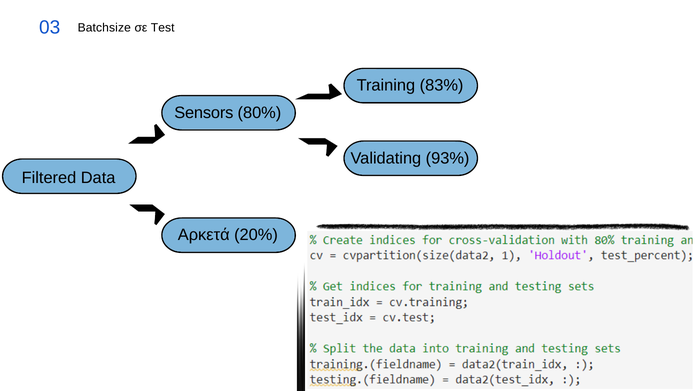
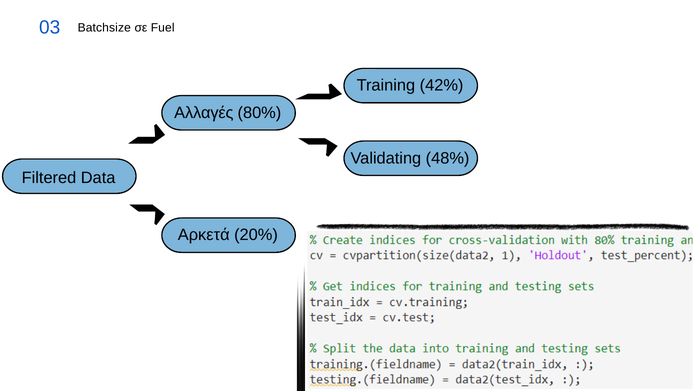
Test: Test -> Fuel
83%: 83% -> 42%
Sensors: Sensors -> Αλλαγές
93%: 93% -> 48%
